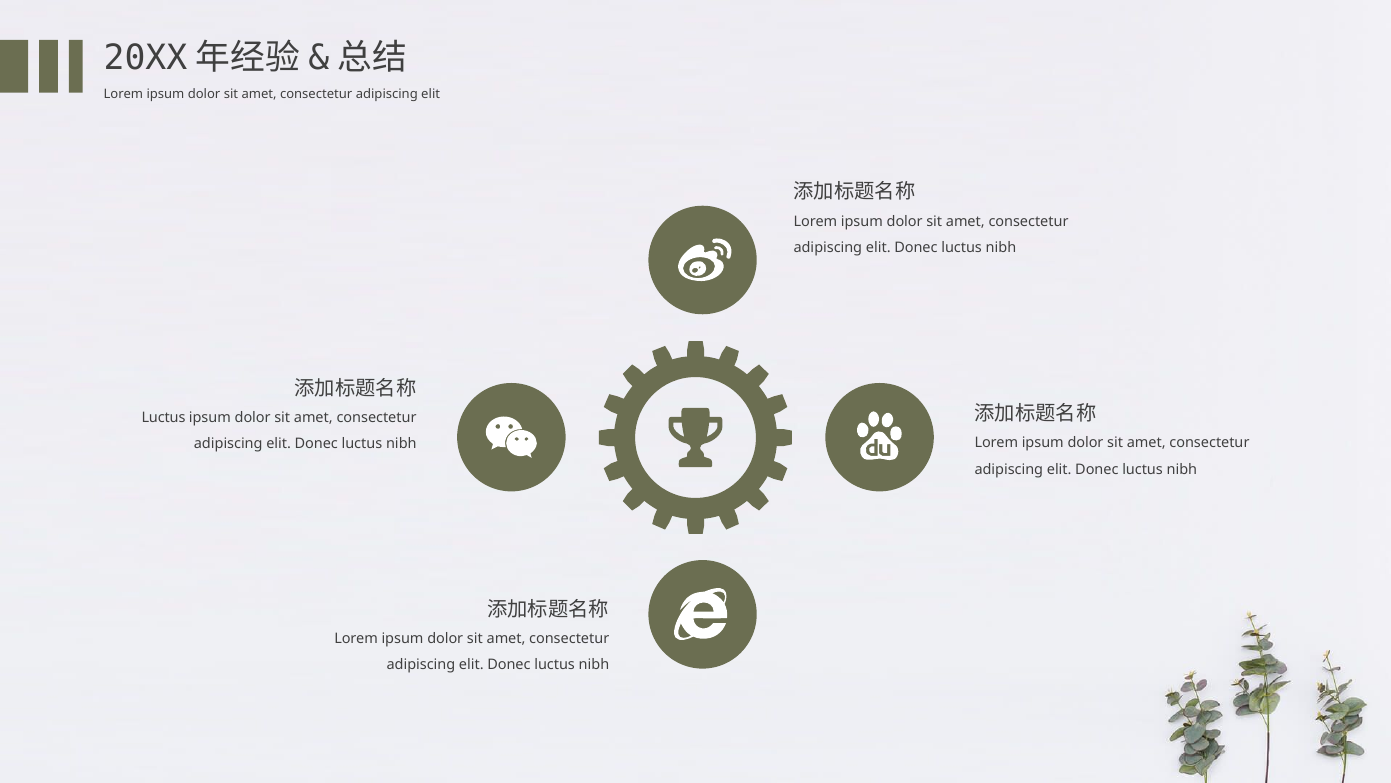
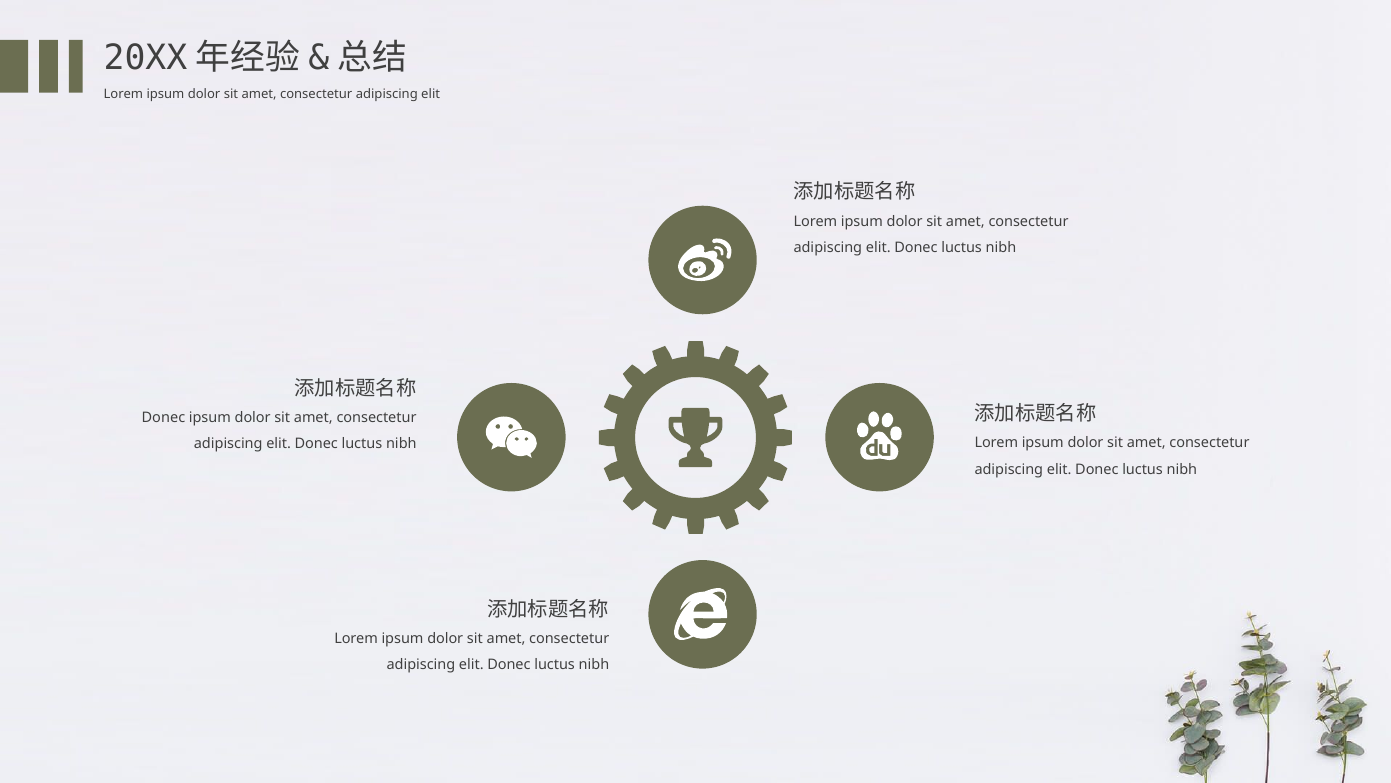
Luctus at (164, 417): Luctus -> Donec
